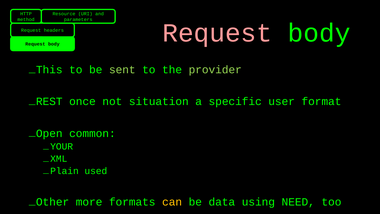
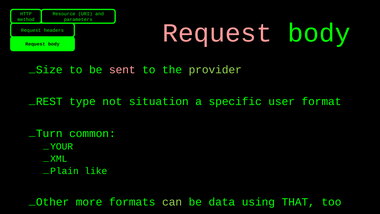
This: This -> Size
sent colour: light green -> pink
once: once -> type
Open: Open -> Turn
used: used -> like
can colour: yellow -> light green
NEED: NEED -> THAT
